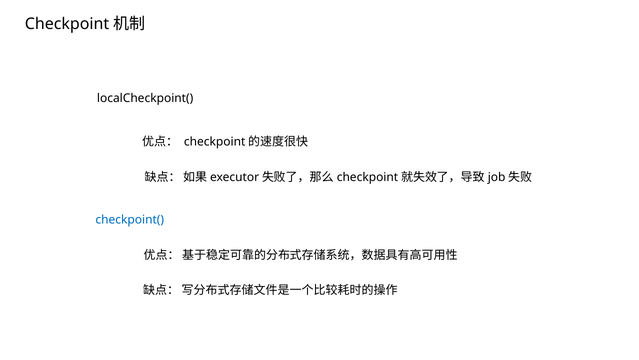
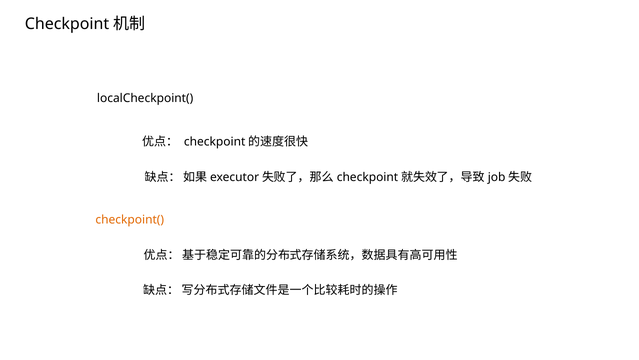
checkpoint( colour: blue -> orange
